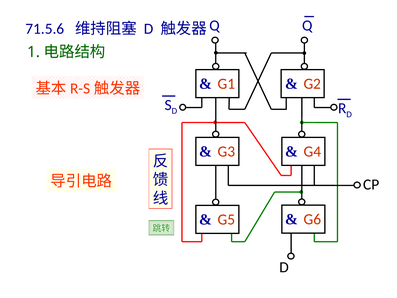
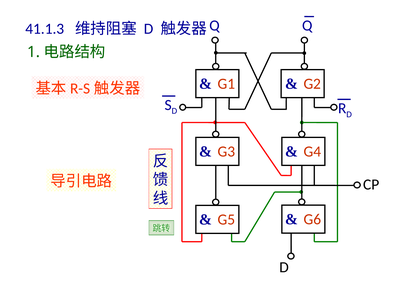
71.5.6: 71.5.6 -> 41.1.3
